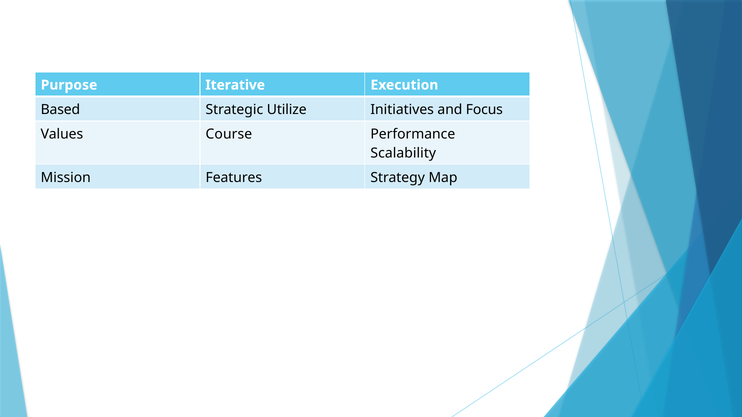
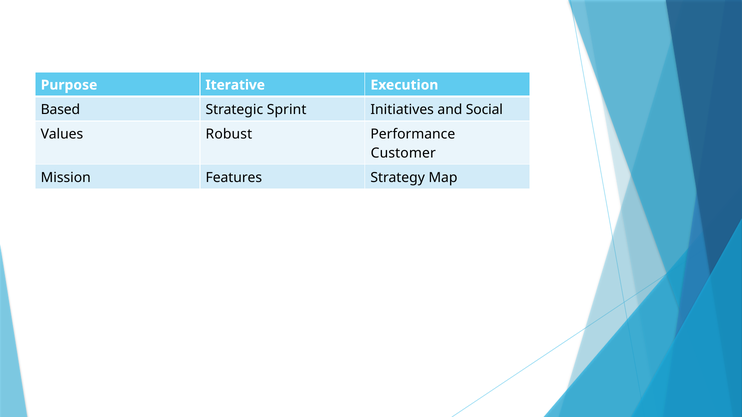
Utilize: Utilize -> Sprint
Focus: Focus -> Social
Course: Course -> Robust
Scalability: Scalability -> Customer
